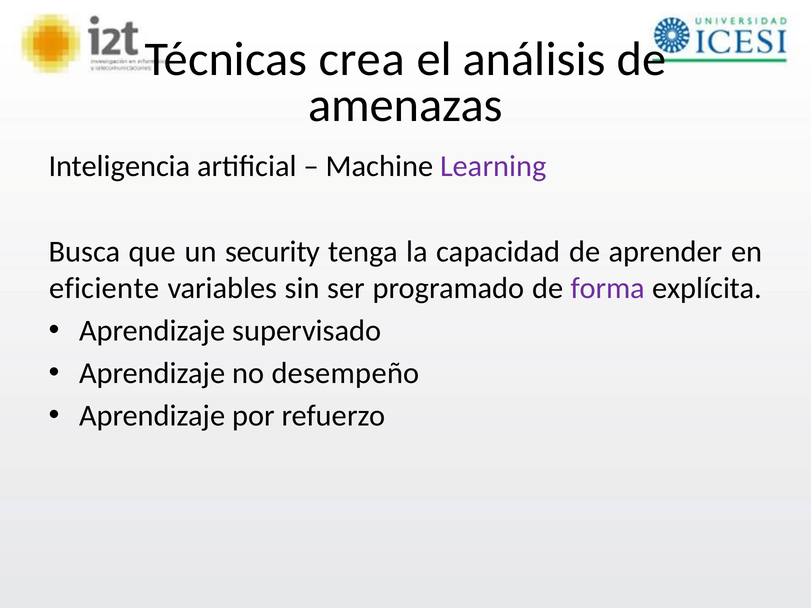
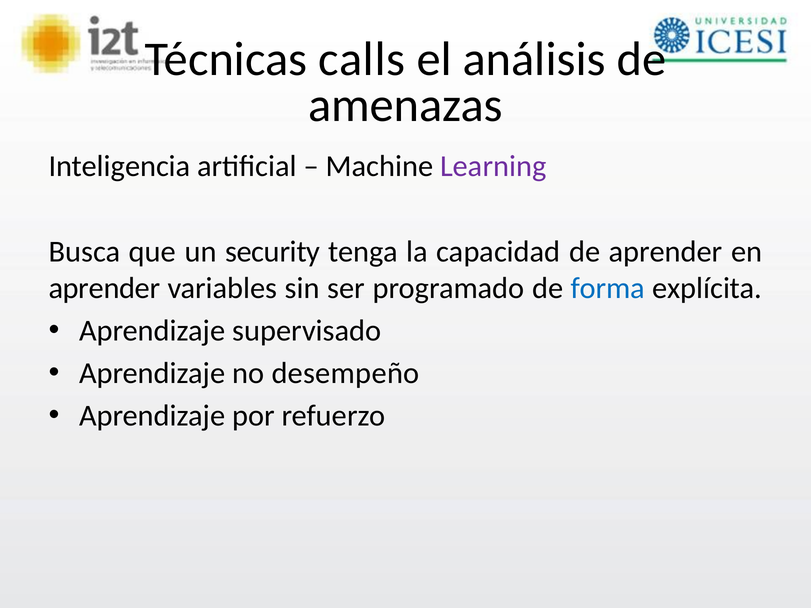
crea: crea -> calls
eficiente at (104, 288): eficiente -> aprender
forma colour: purple -> blue
